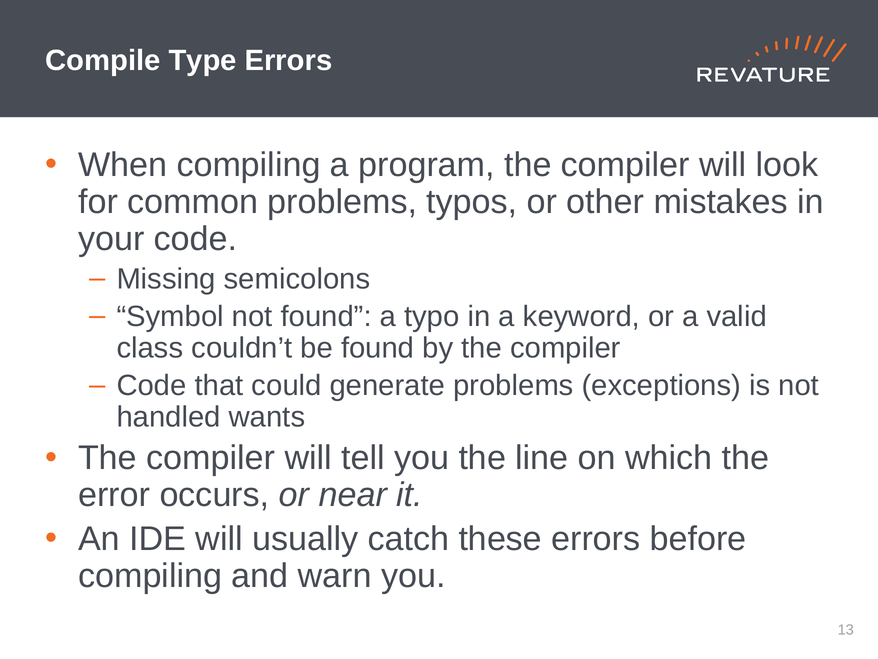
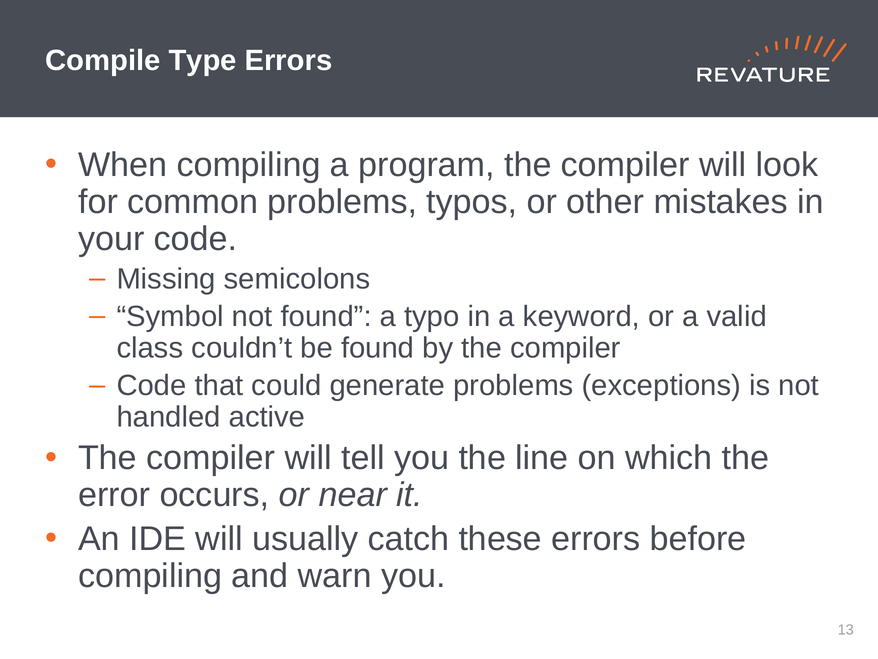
wants: wants -> active
